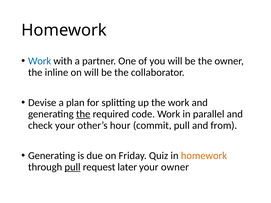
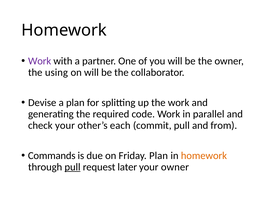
Work at (40, 61) colour: blue -> purple
inline: inline -> using
the at (83, 114) underline: present -> none
hour: hour -> each
Generating at (52, 156): Generating -> Commands
Friday Quiz: Quiz -> Plan
